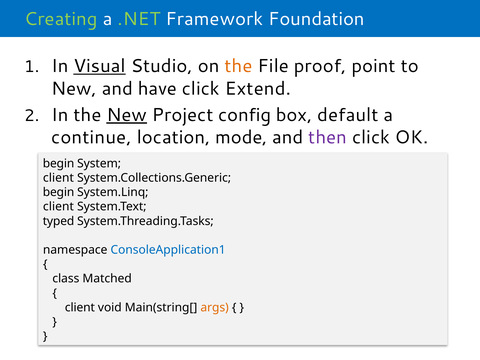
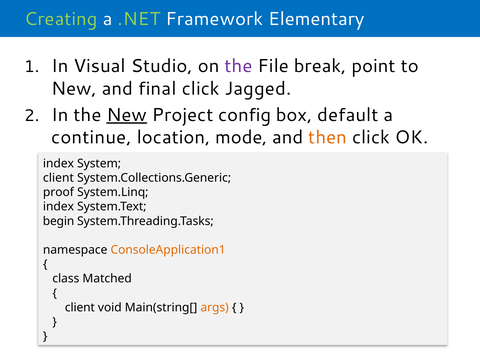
Foundation: Foundation -> Elementary
Visual underline: present -> none
the at (239, 66) colour: orange -> purple
proof: proof -> break
have: have -> final
Extend: Extend -> Jagged
then colour: purple -> orange
begin at (59, 163): begin -> index
begin at (59, 192): begin -> proof
client at (58, 207): client -> index
typed: typed -> begin
ConsoleApplication1 colour: blue -> orange
